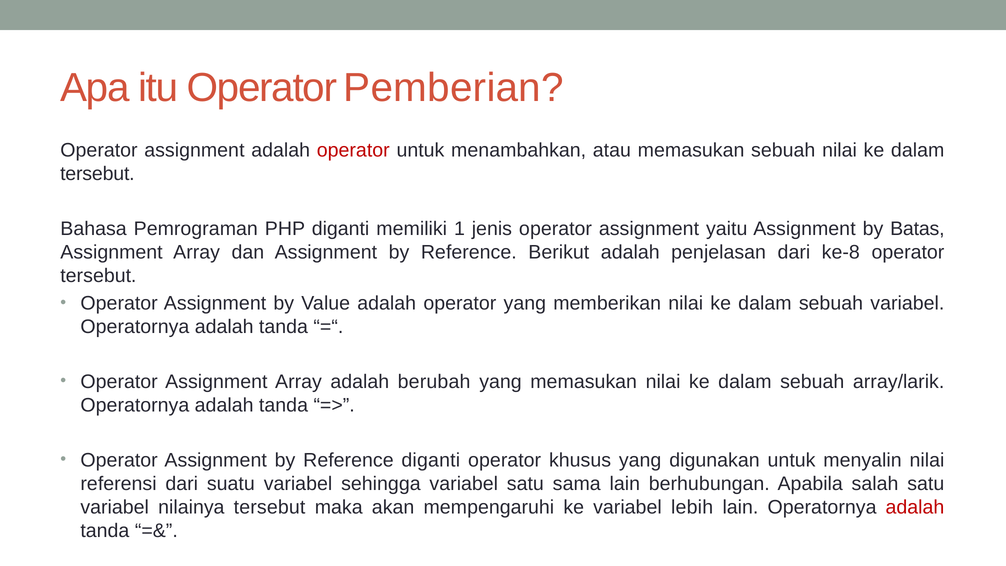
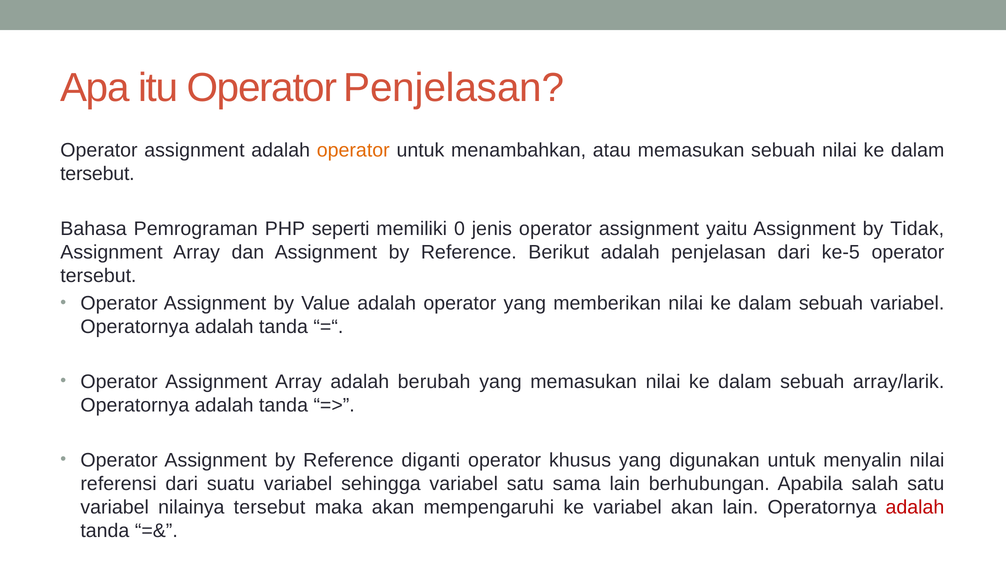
Operator Pemberian: Pemberian -> Penjelasan
operator at (353, 150) colour: red -> orange
PHP diganti: diganti -> seperti
1: 1 -> 0
Batas: Batas -> Tidak
ke-8: ke-8 -> ke-5
variabel lebih: lebih -> akan
